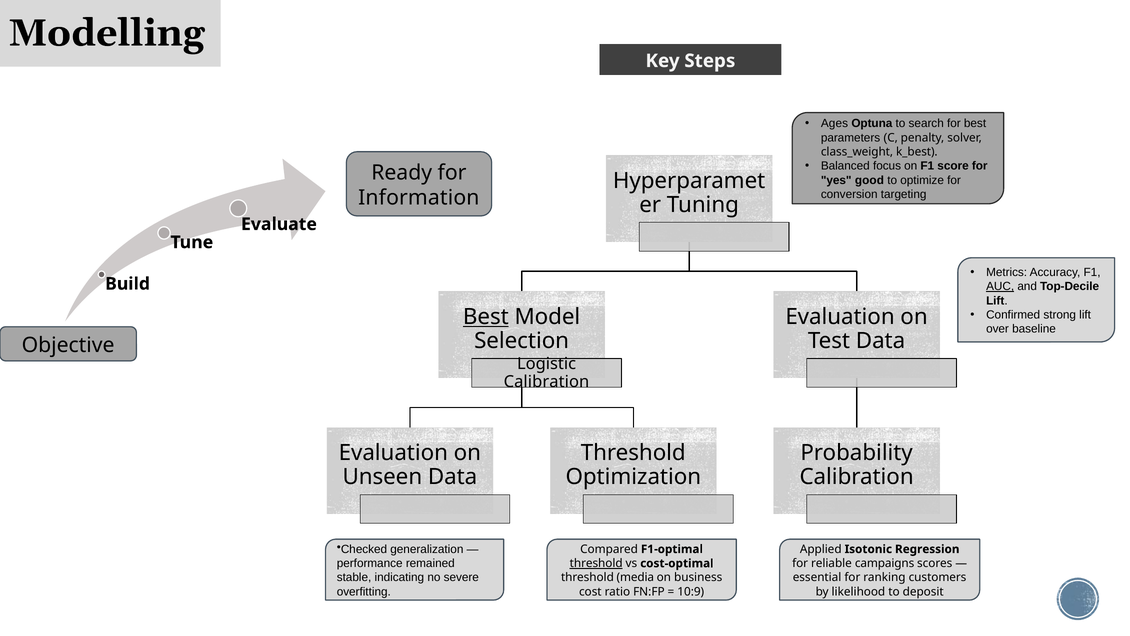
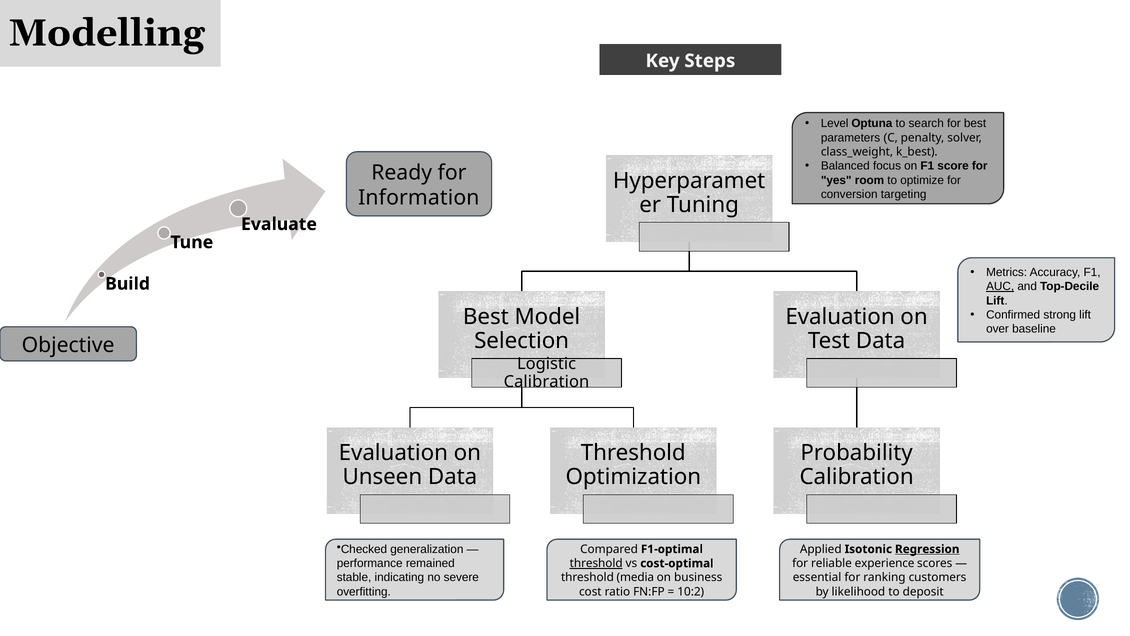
Ages: Ages -> Level
good: good -> room
Best at (486, 317) underline: present -> none
Regression underline: none -> present
campaigns: campaigns -> experience
10:9: 10:9 -> 10:2
